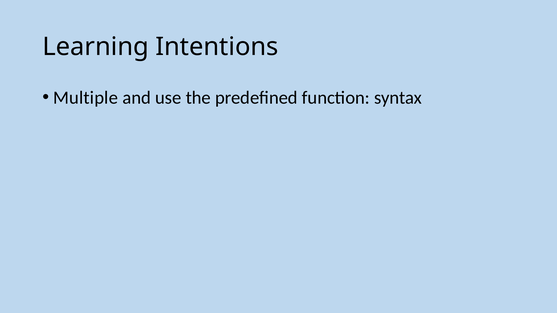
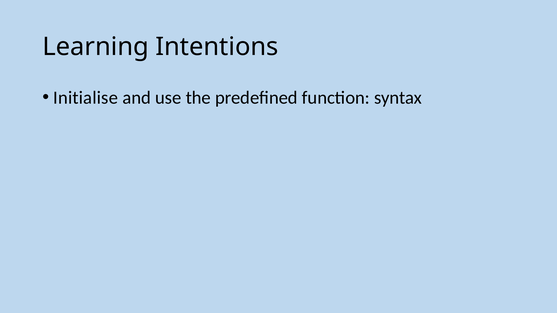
Multiple: Multiple -> Initialise
